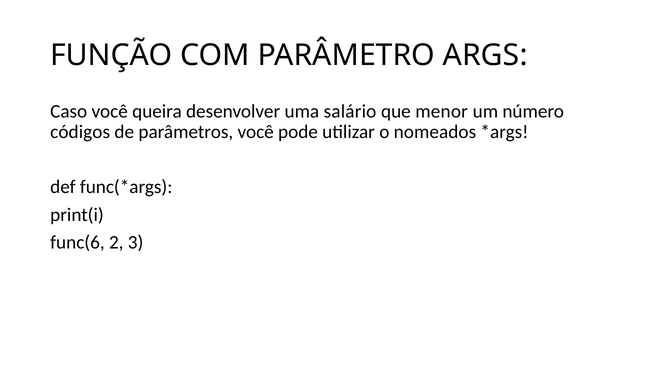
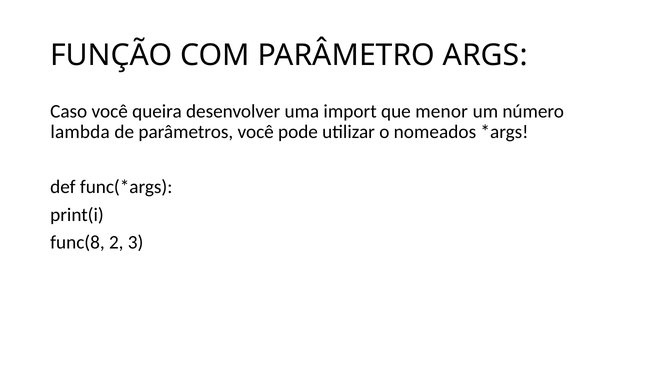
salário: salário -> import
códigos: códigos -> lambda
func(6: func(6 -> func(8
